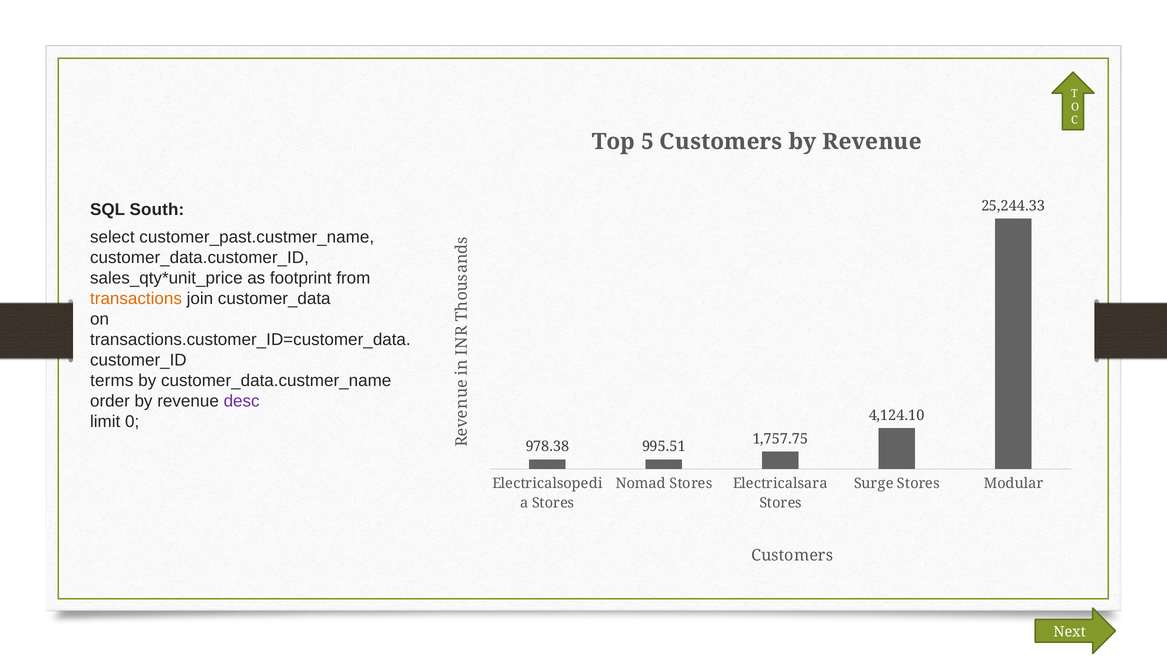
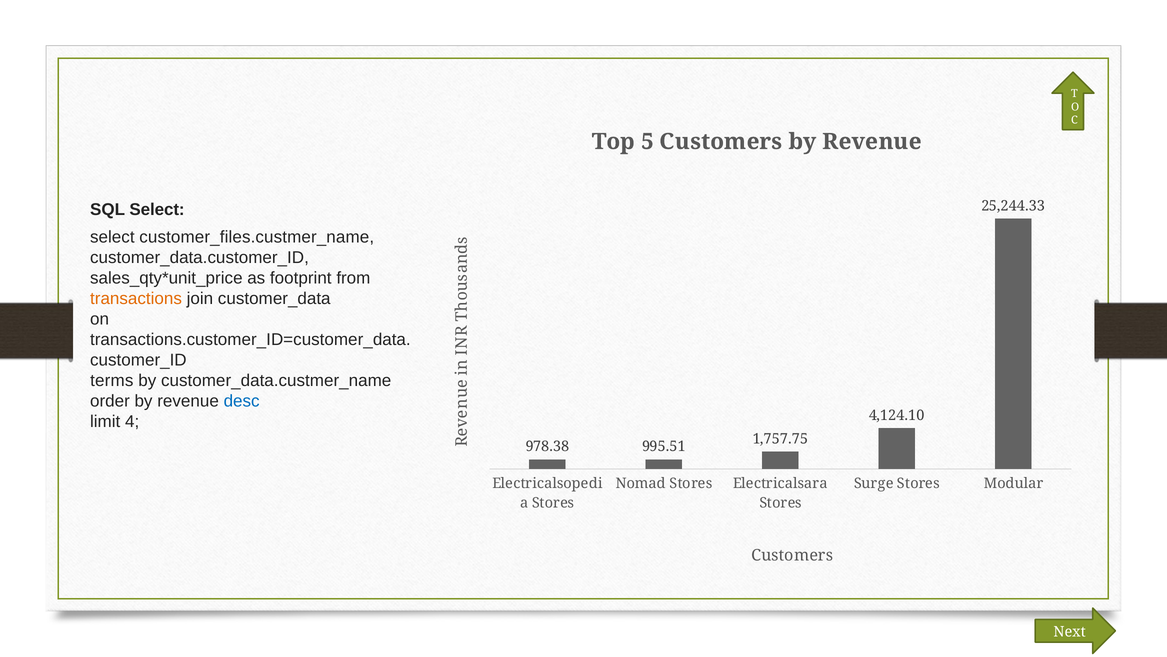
SQL South: South -> Select
customer_past.custmer_name: customer_past.custmer_name -> customer_files.custmer_name
desc colour: purple -> blue
0: 0 -> 4
